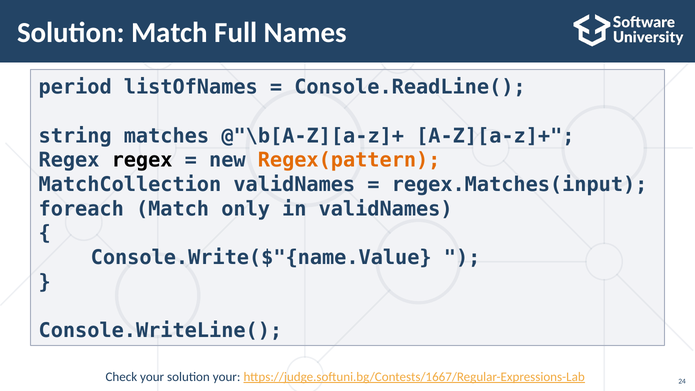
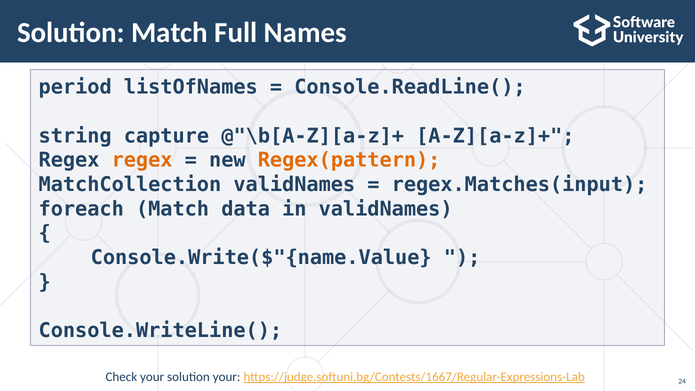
matches: matches -> capture
regex at (142, 160) colour: black -> orange
only: only -> data
